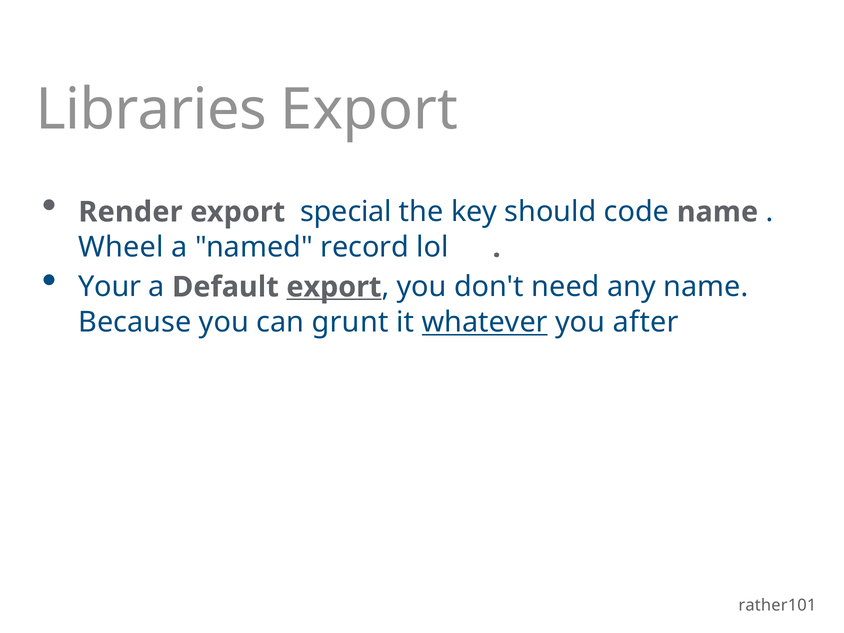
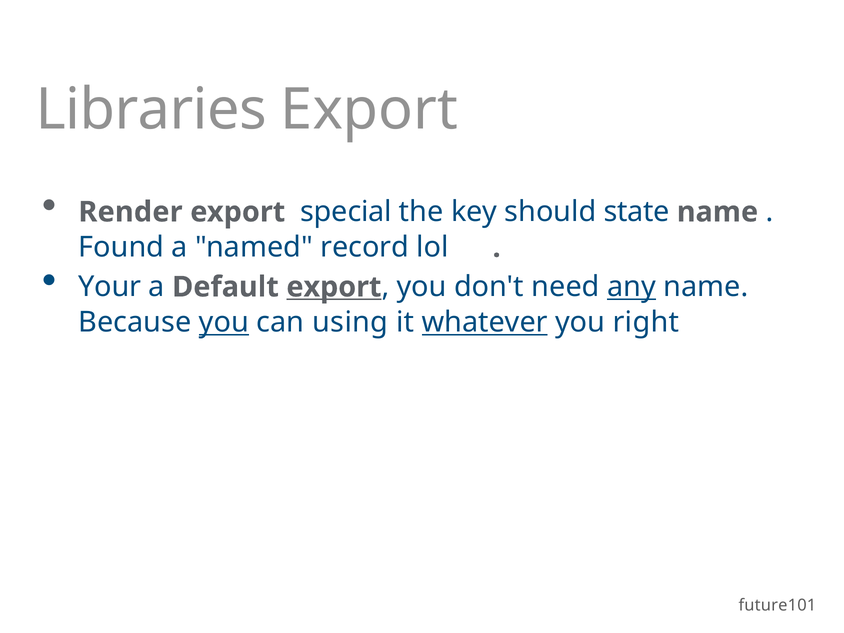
code: code -> state
Wheel: Wheel -> Found
any underline: none -> present
you at (224, 322) underline: none -> present
grunt: grunt -> using
after: after -> right
rather101: rather101 -> future101
